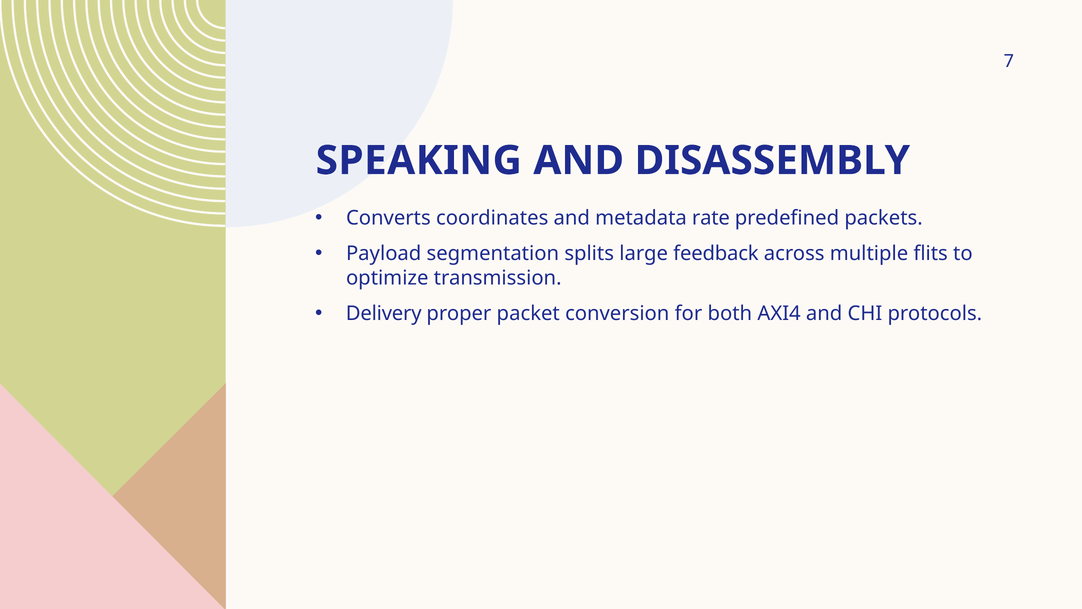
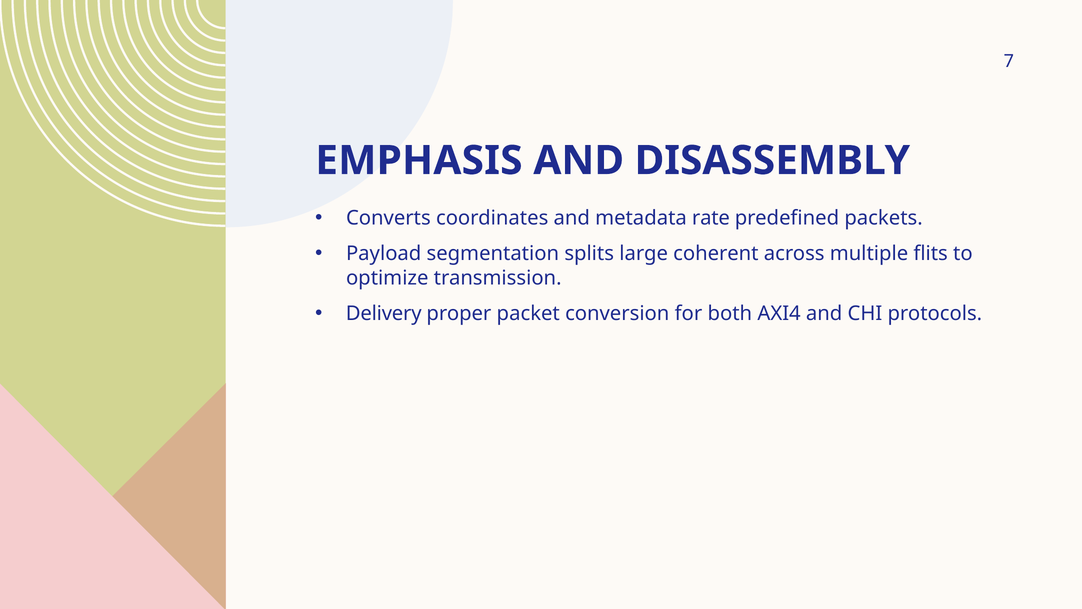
SPEAKING: SPEAKING -> EMPHASIS
feedback: feedback -> coherent
